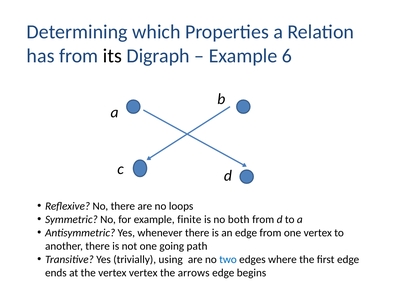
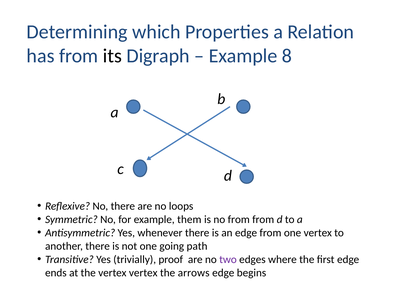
6: 6 -> 8
finite: finite -> them
no both: both -> from
using: using -> proof
two colour: blue -> purple
